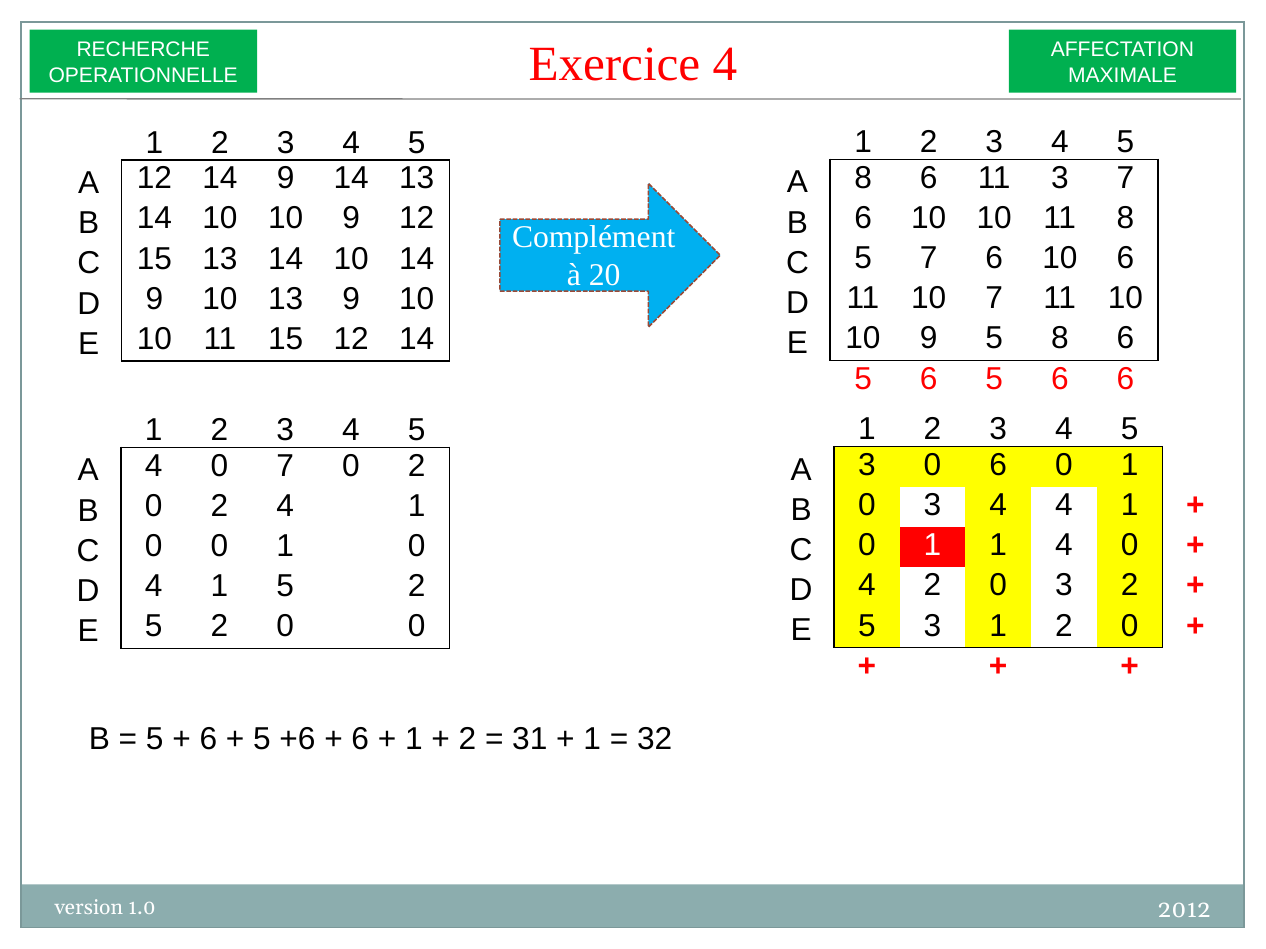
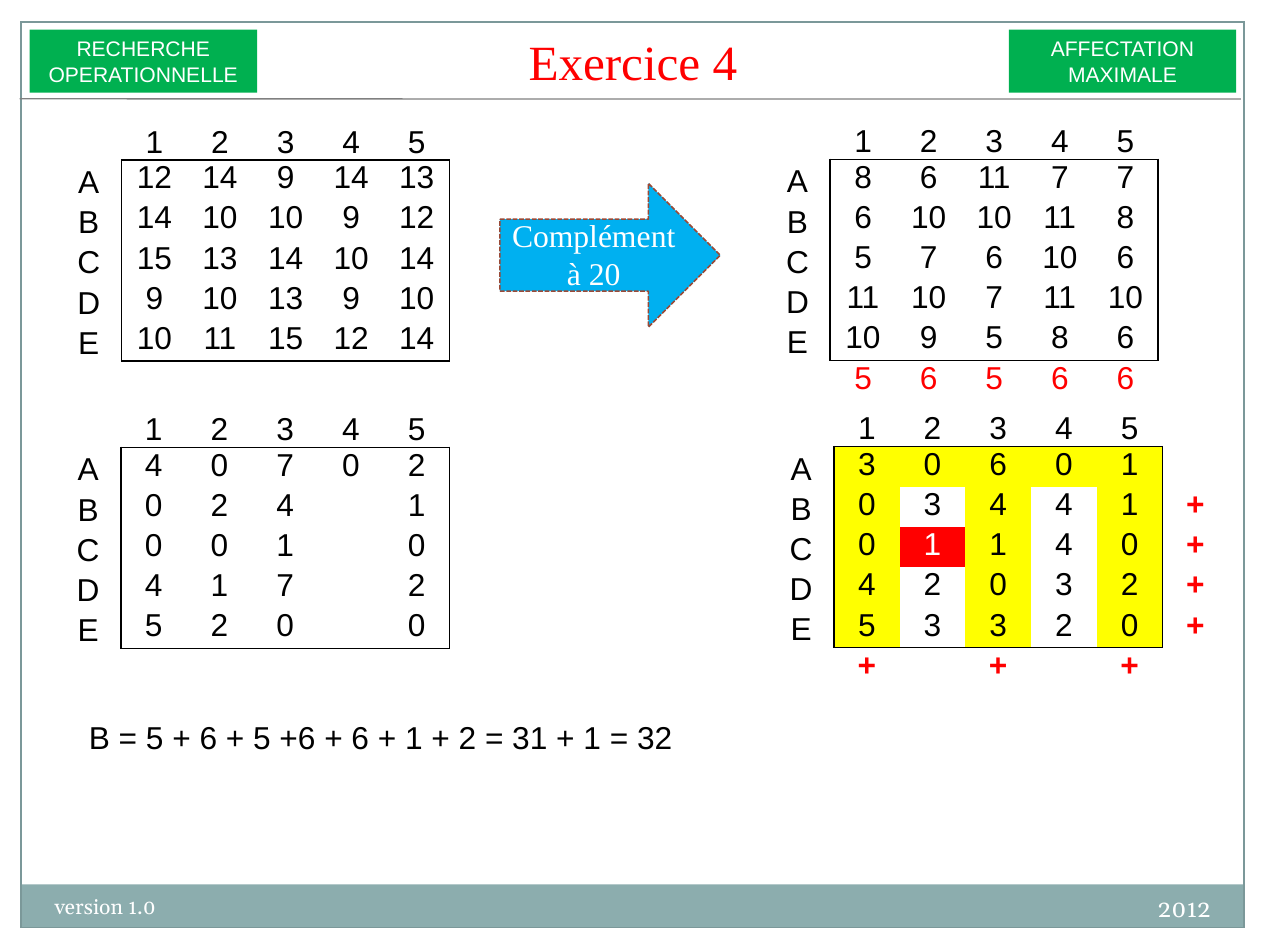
11 3: 3 -> 7
1 5: 5 -> 7
3 1: 1 -> 3
